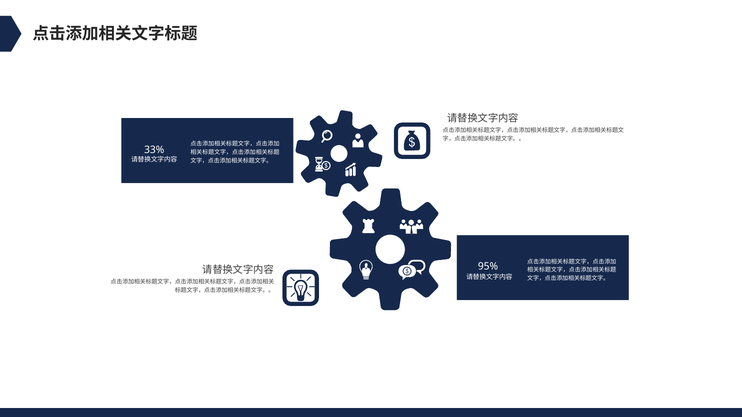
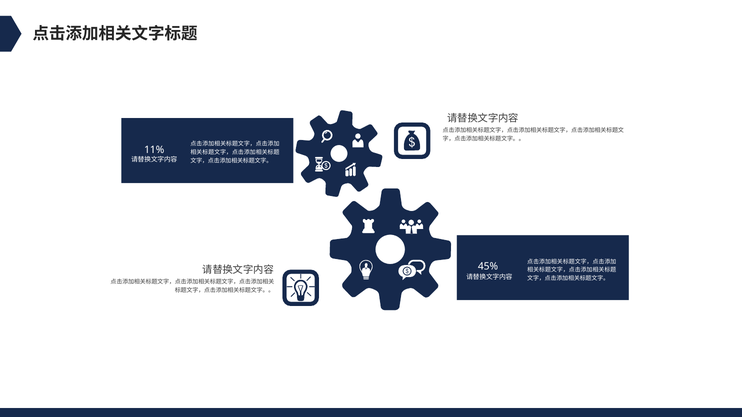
33%: 33% -> 11%
95%: 95% -> 45%
